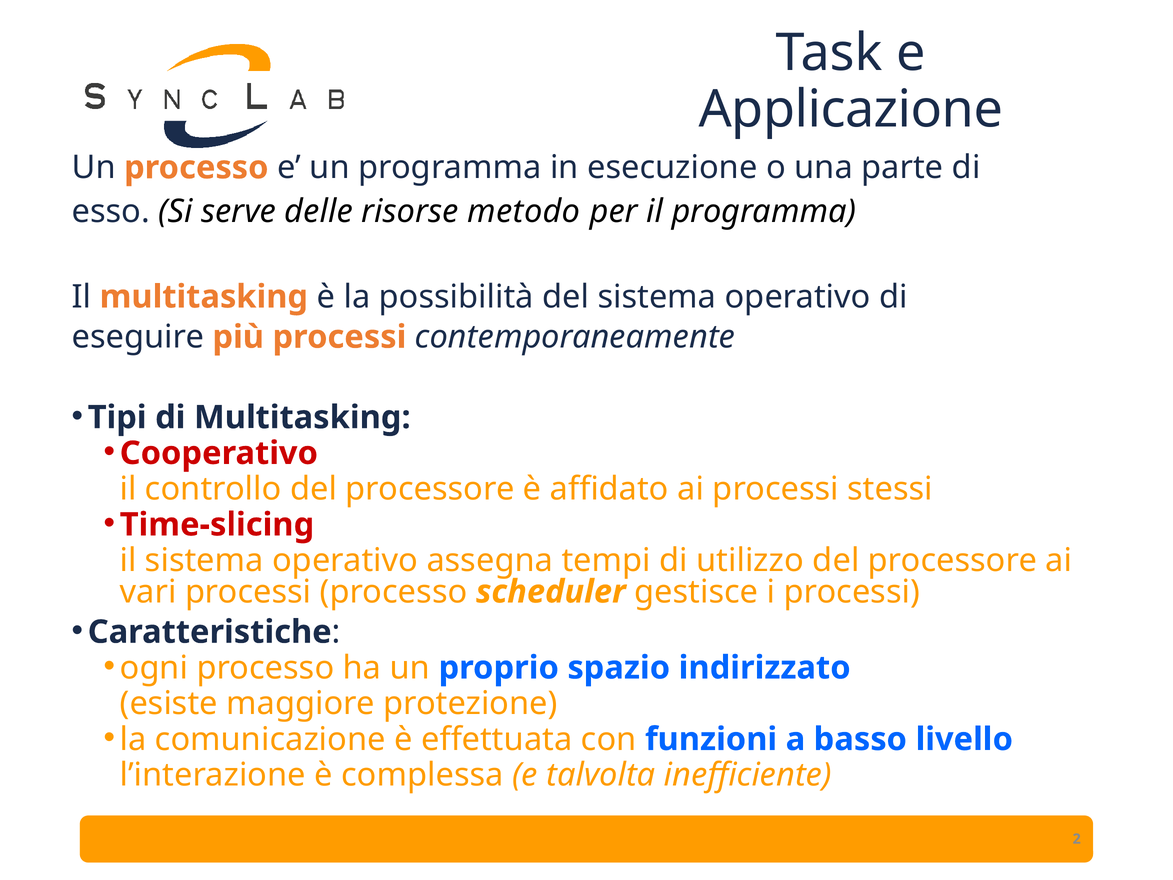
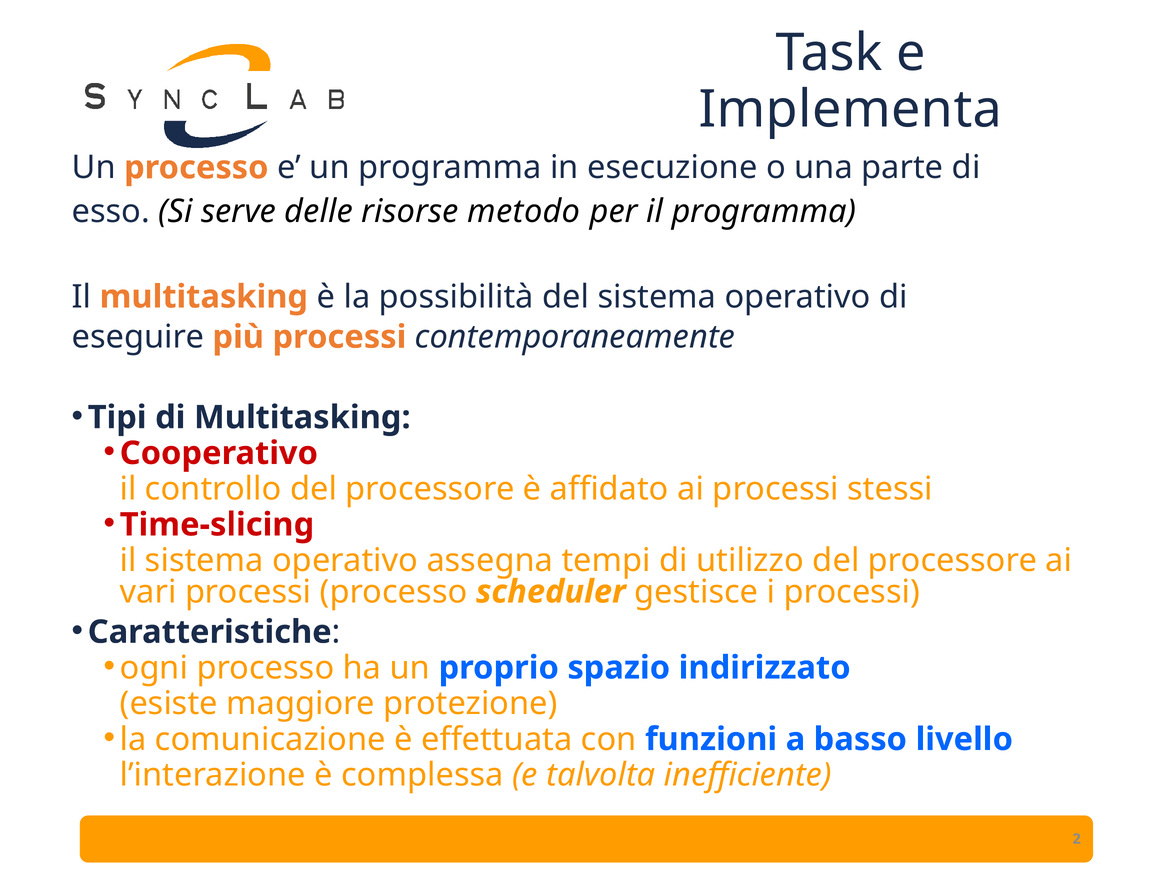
Applicazione: Applicazione -> Implementa
